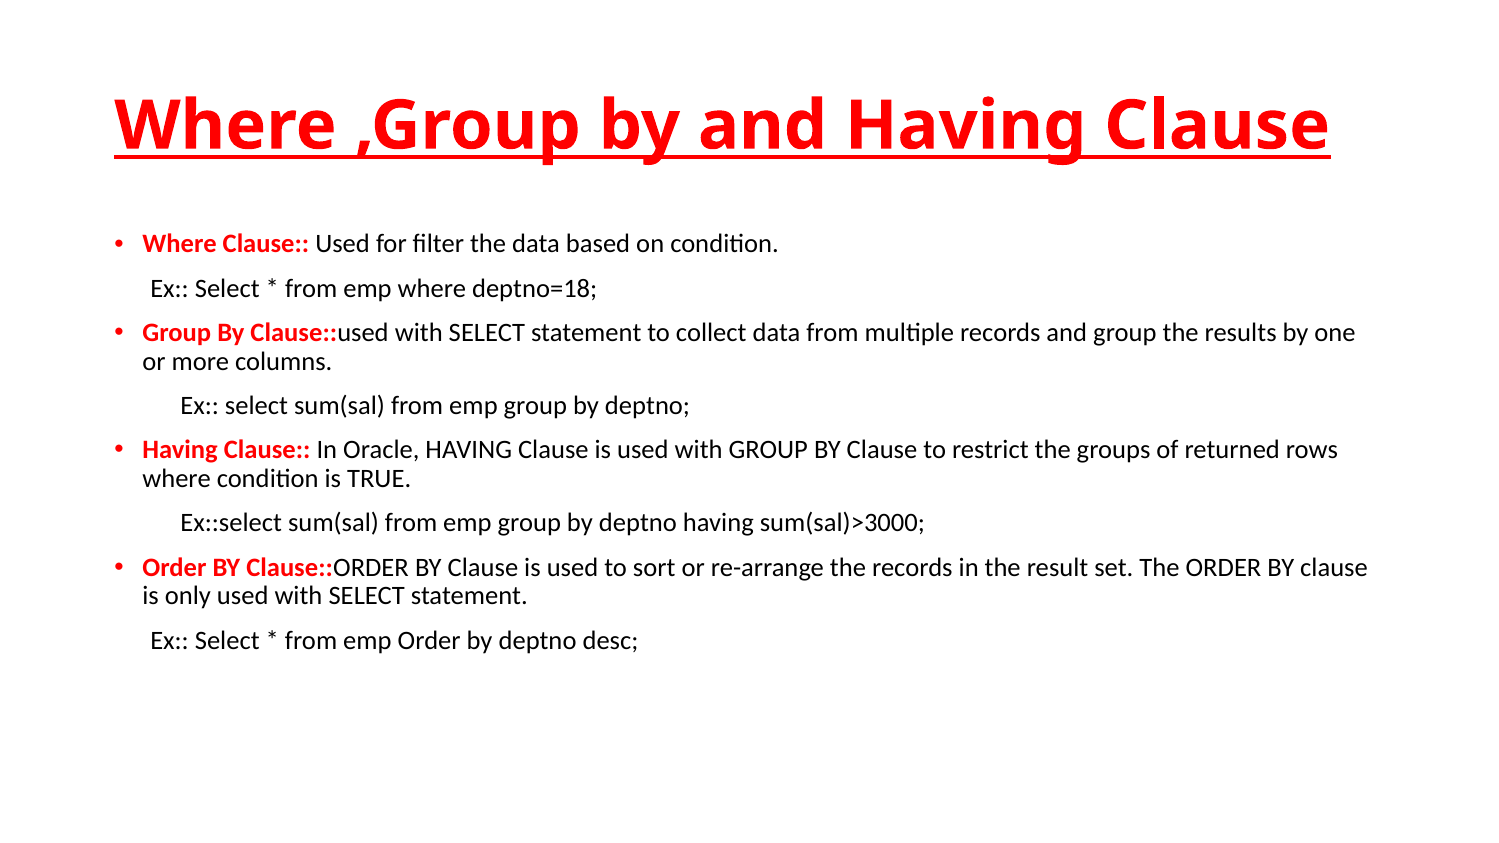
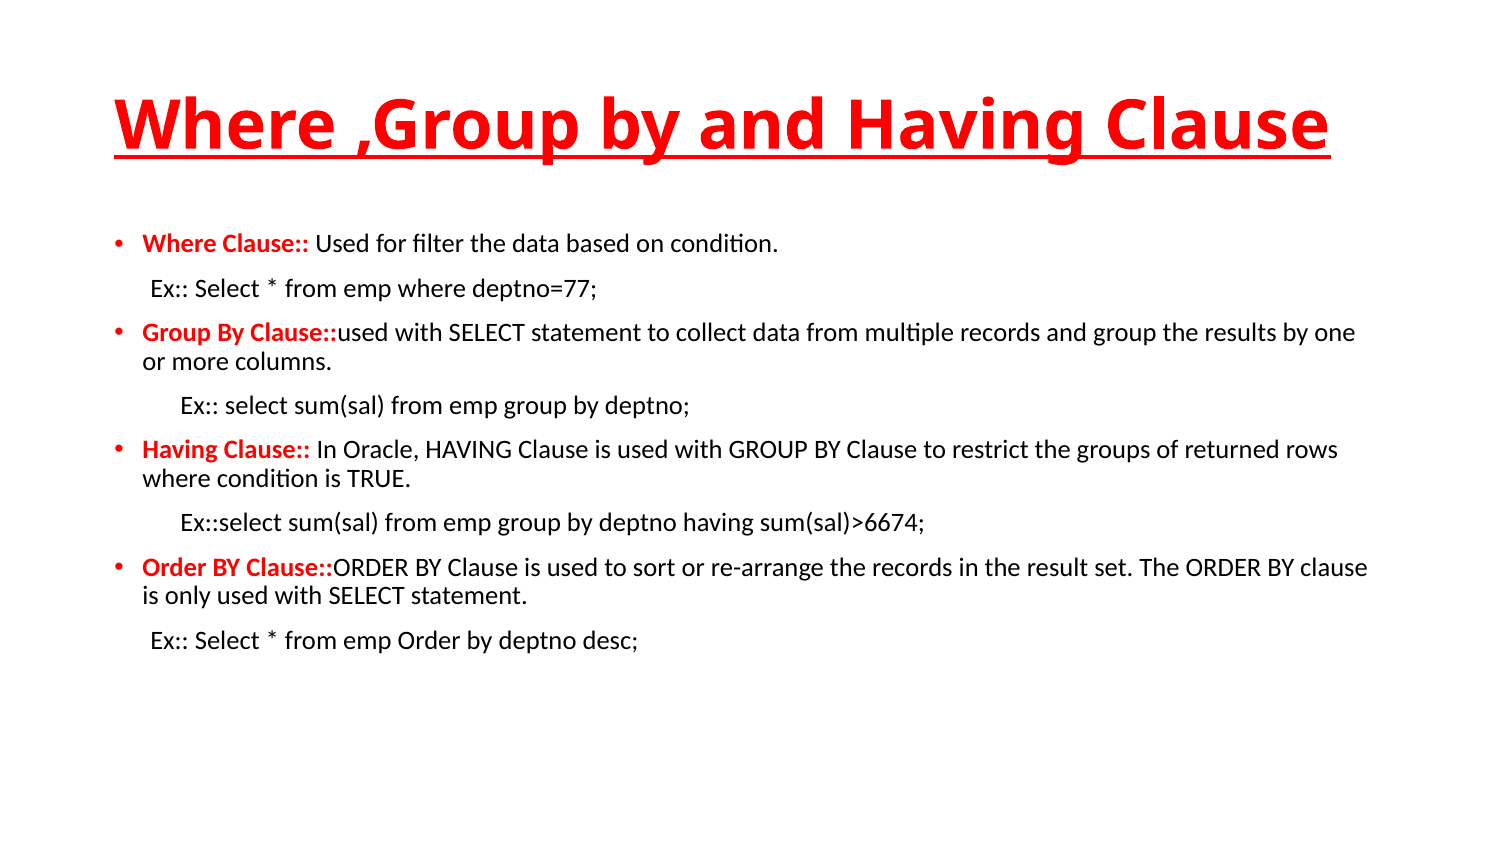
deptno=18: deptno=18 -> deptno=77
sum(sal)>3000: sum(sal)>3000 -> sum(sal)>6674
